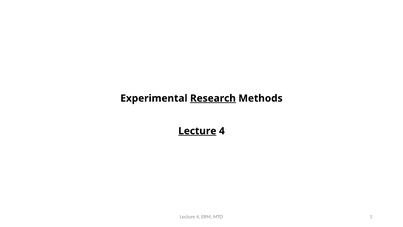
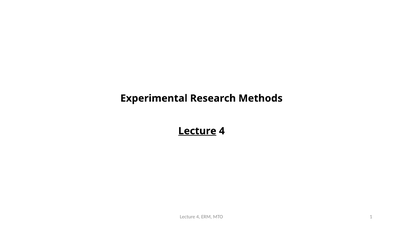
Research underline: present -> none
